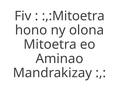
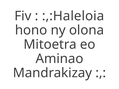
:,:Mitoetra: :,:Mitoetra -> :,:Haleloia
